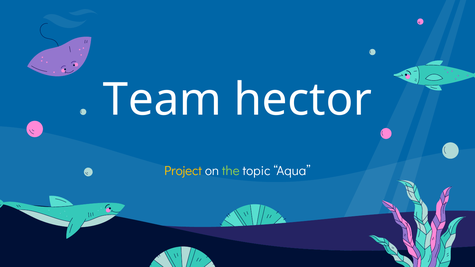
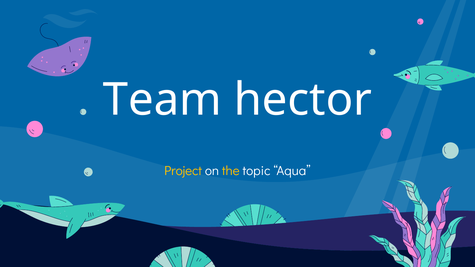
the colour: light green -> yellow
